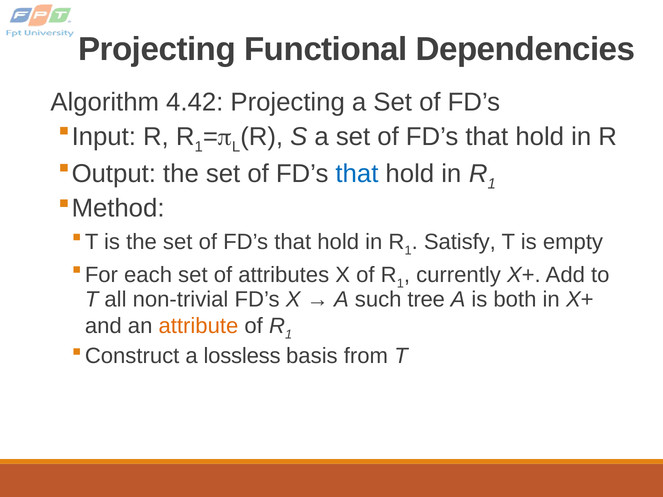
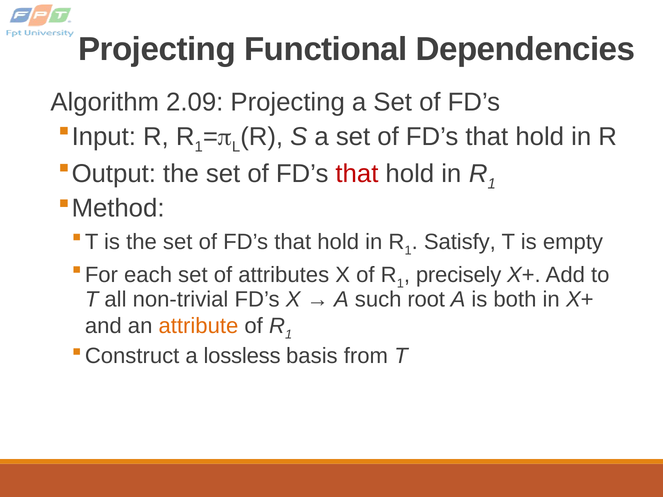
4.42: 4.42 -> 2.09
that at (357, 174) colour: blue -> red
currently: currently -> precisely
tree: tree -> root
